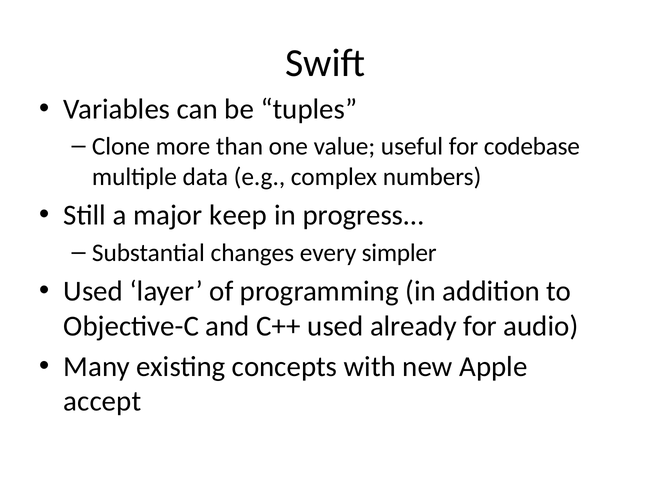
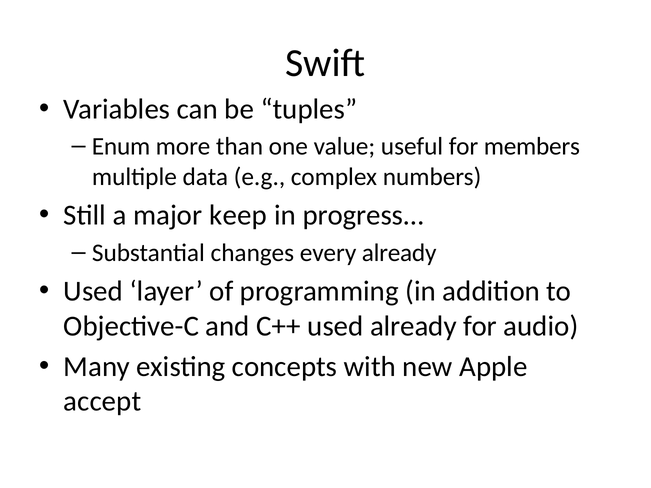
Clone: Clone -> Enum
codebase: codebase -> members
every simpler: simpler -> already
